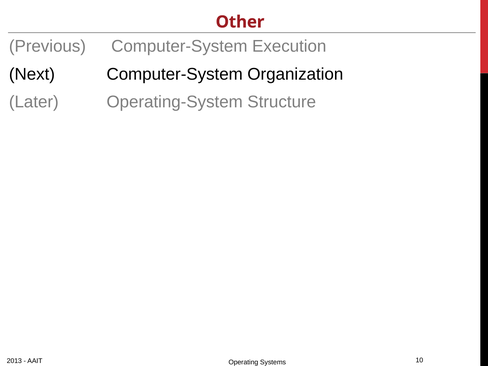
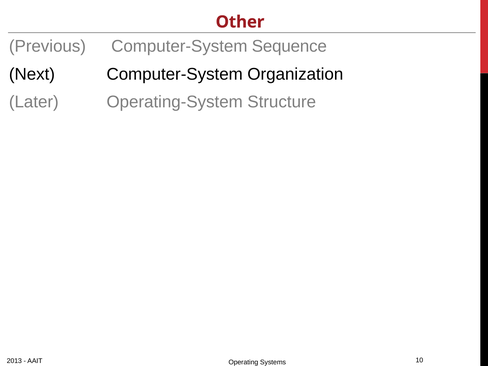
Execution: Execution -> Sequence
